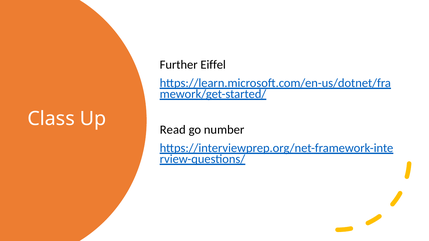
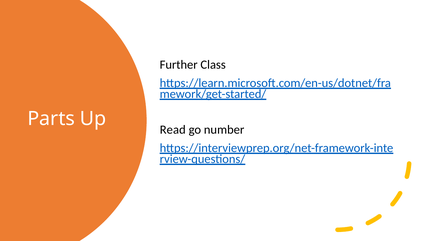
Eiffel: Eiffel -> Class
Class: Class -> Parts
